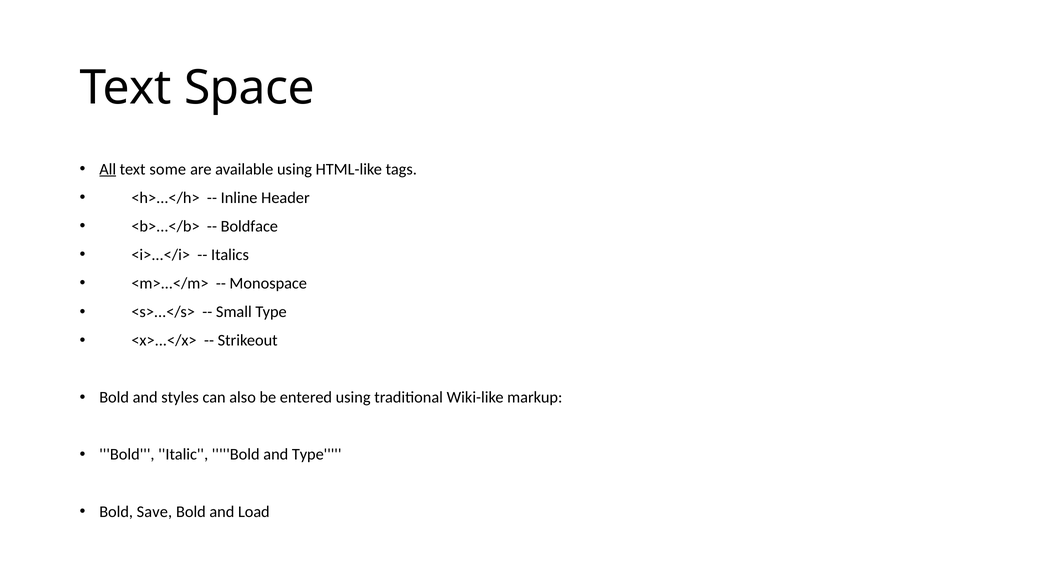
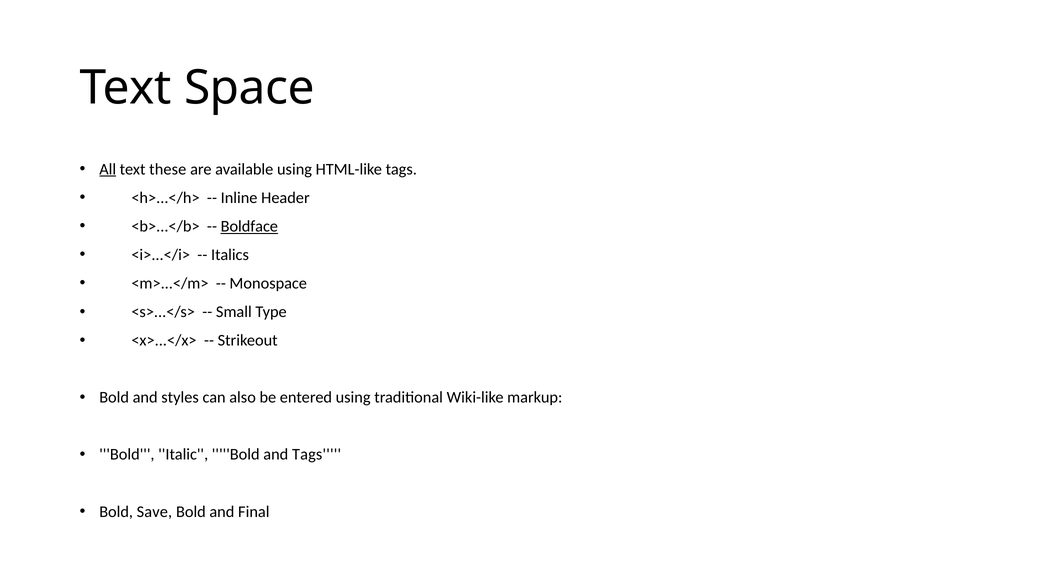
some: some -> these
Boldface underline: none -> present
and Type: Type -> Tags
Load: Load -> Final
